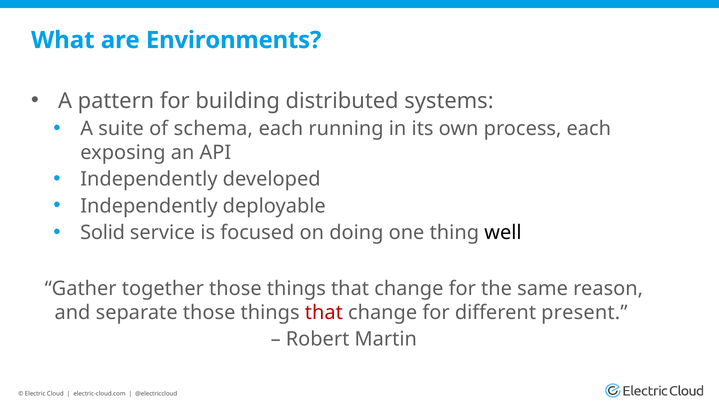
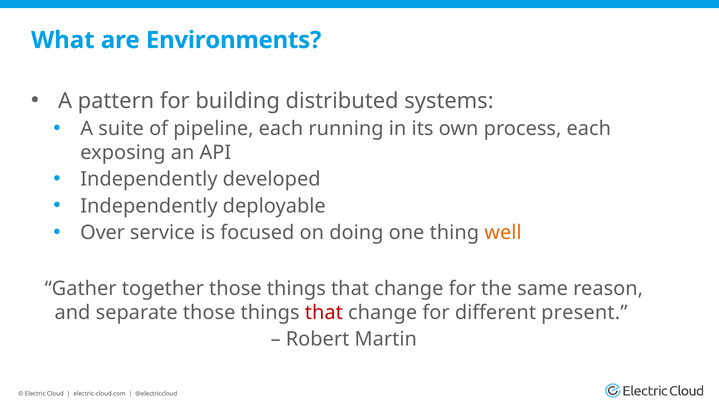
schema: schema -> pipeline
Solid: Solid -> Over
well colour: black -> orange
